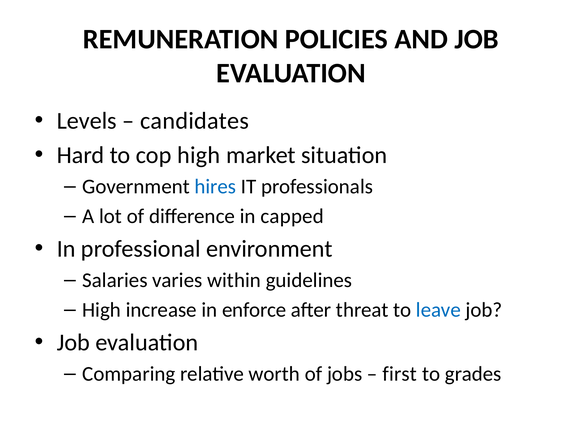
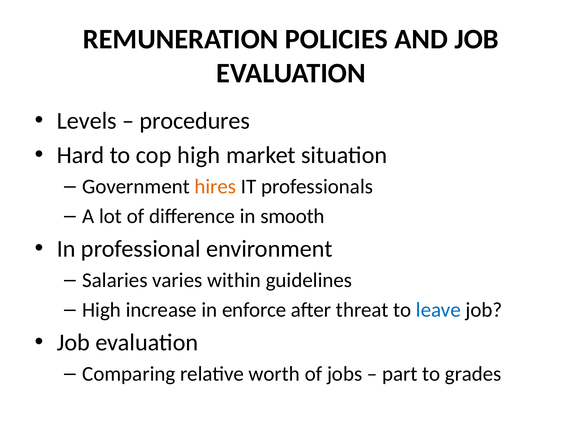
candidates: candidates -> procedures
hires colour: blue -> orange
capped: capped -> smooth
first: first -> part
